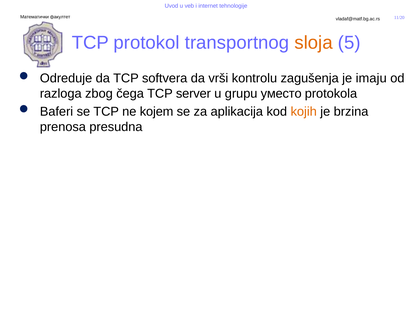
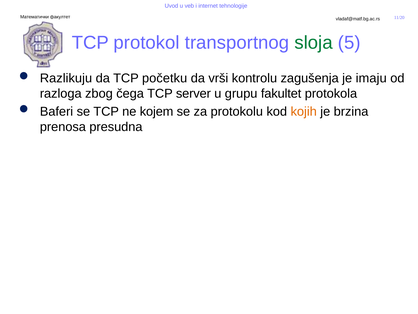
sloja colour: orange -> green
Odreduje: Odreduje -> Razlikuju
softvera: softvera -> početku
уместо: уместо -> fakultet
aplikacija: aplikacija -> protokolu
